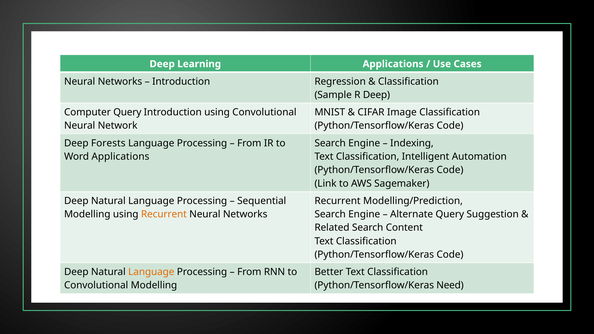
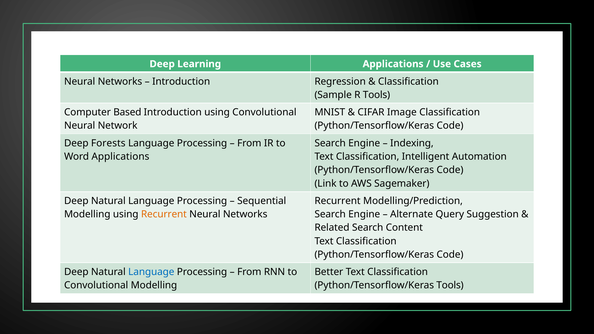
R Deep: Deep -> Tools
Computer Query: Query -> Based
Language at (151, 272) colour: orange -> blue
Python/Tensorflow/Keras Need: Need -> Tools
